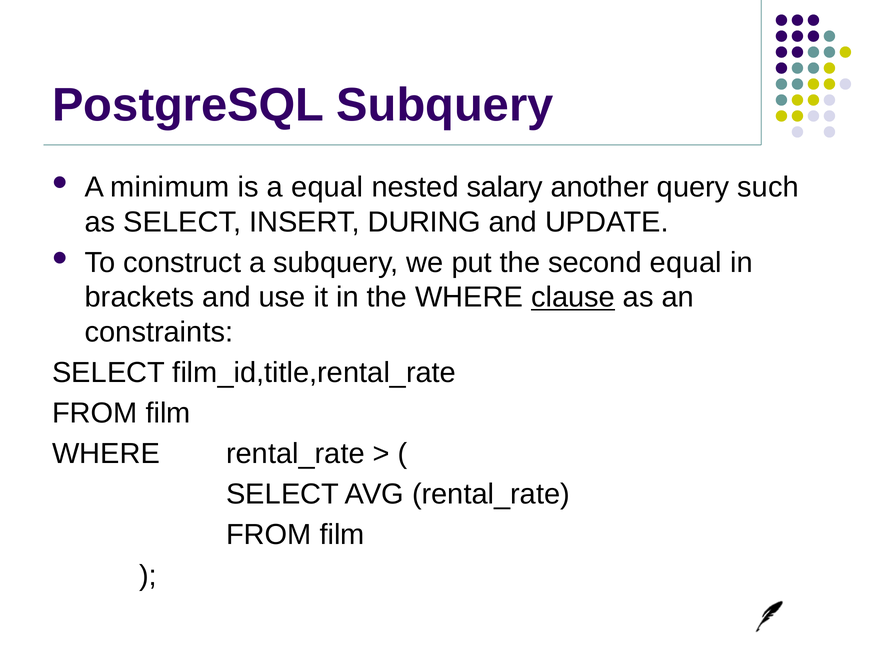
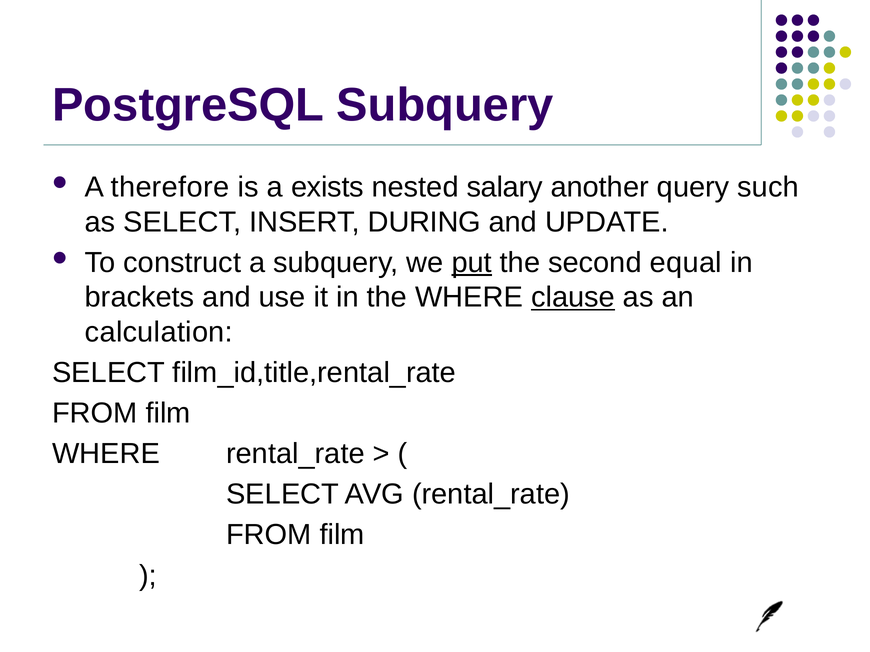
minimum: minimum -> therefore
a equal: equal -> exists
put underline: none -> present
constraints: constraints -> calculation
